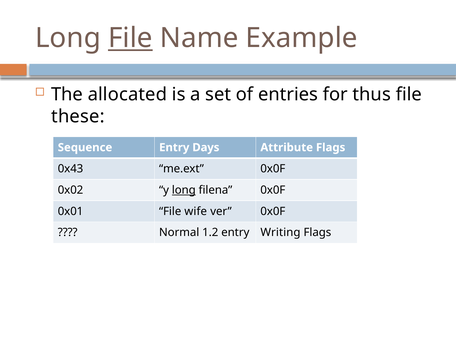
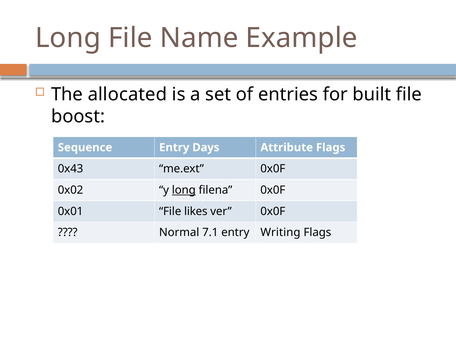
File at (130, 38) underline: present -> none
thus: thus -> built
these: these -> boost
wife: wife -> likes
1.2: 1.2 -> 7.1
